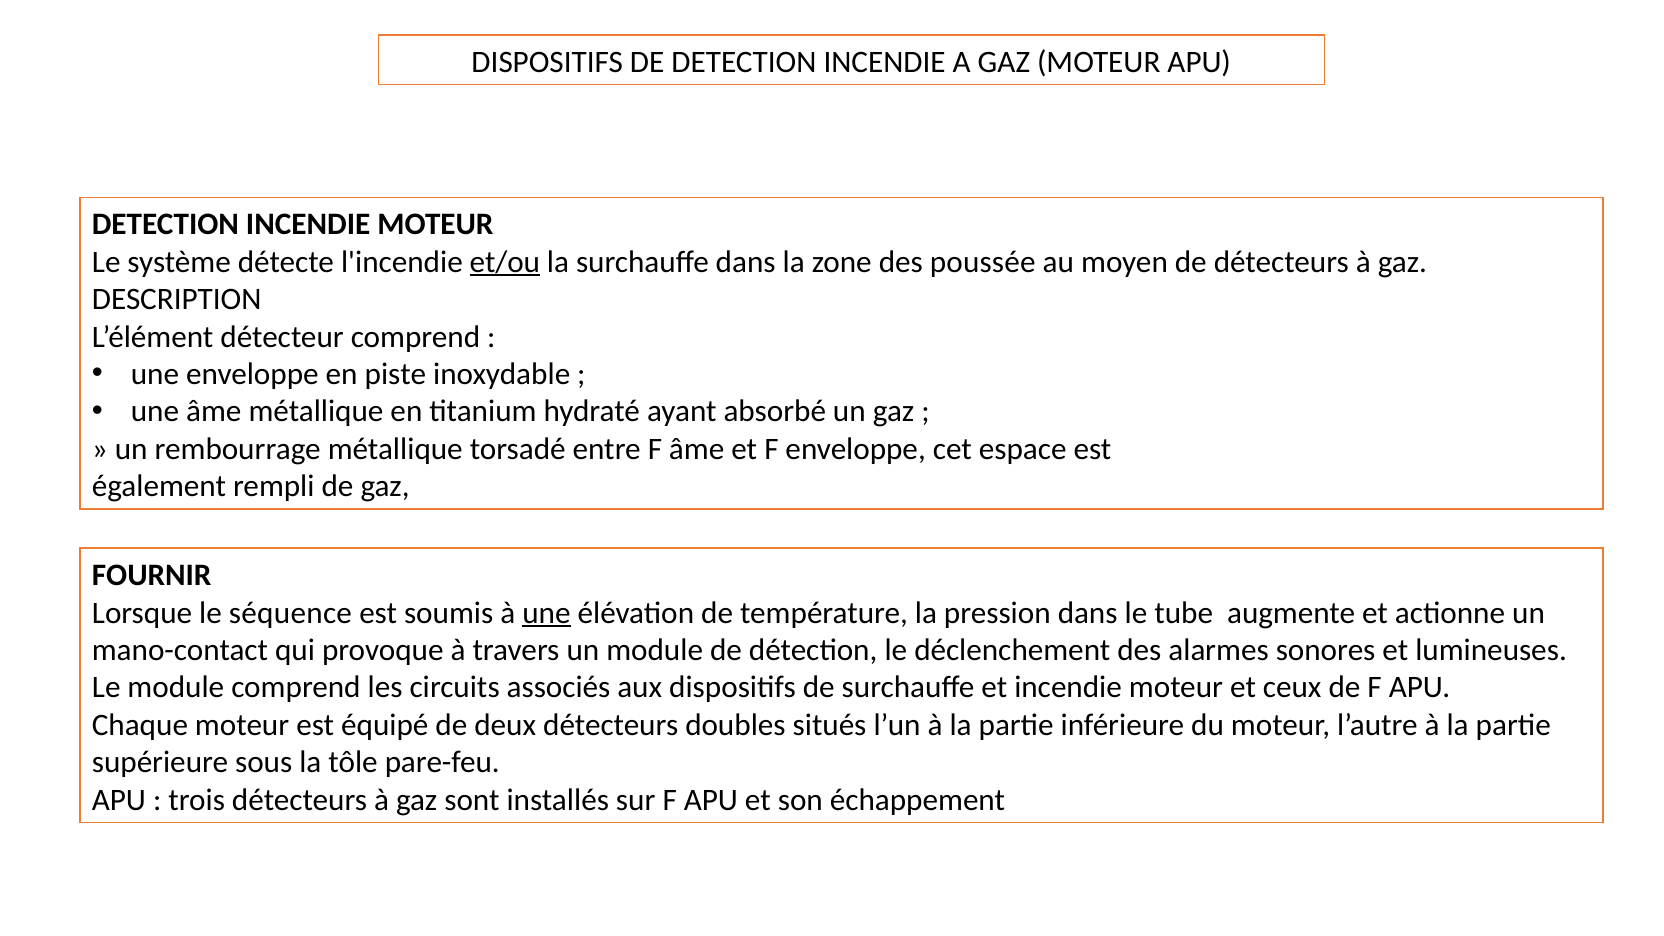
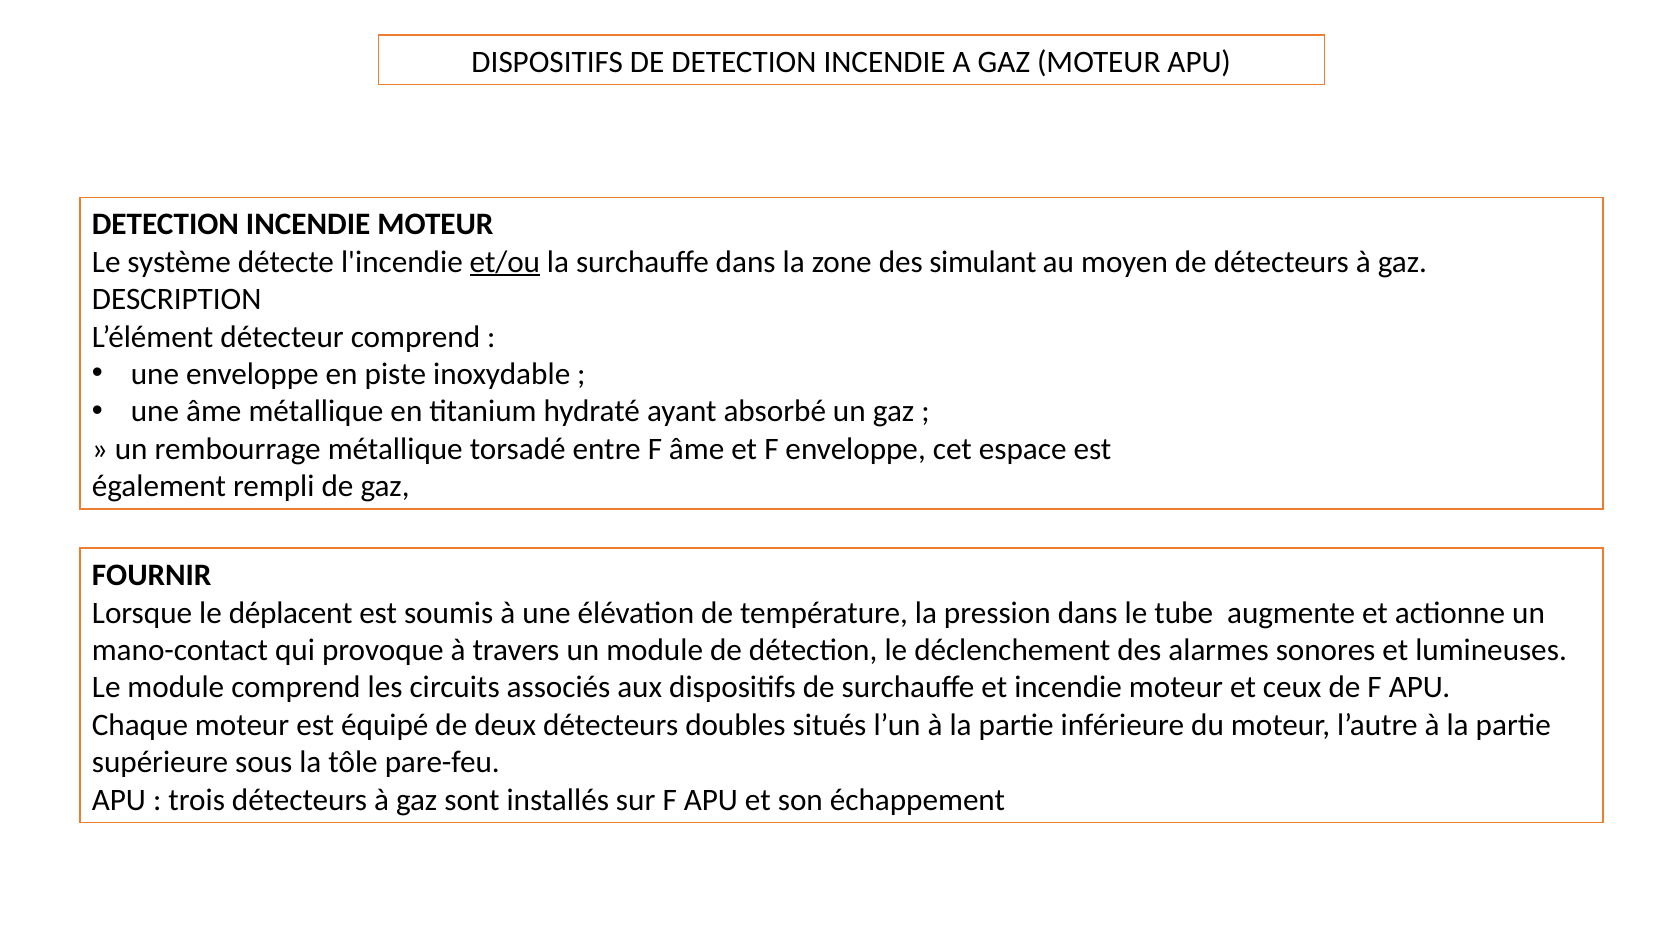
poussée: poussée -> simulant
séquence: séquence -> déplacent
une at (546, 613) underline: present -> none
